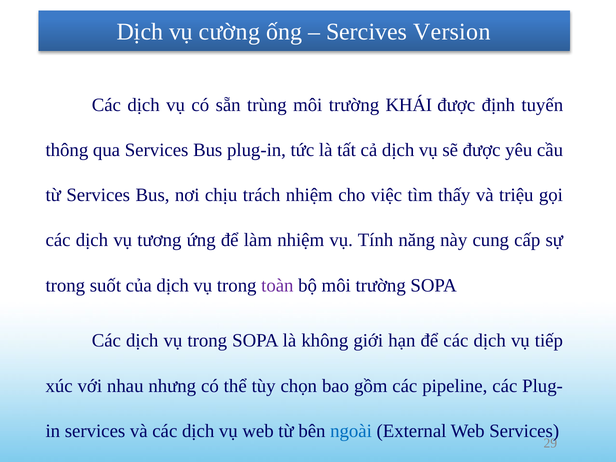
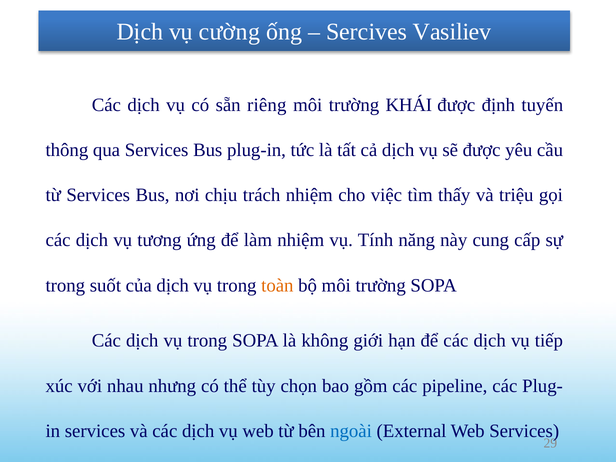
Version: Version -> Vasiliev
trùng: trùng -> riêng
toàn colour: purple -> orange
